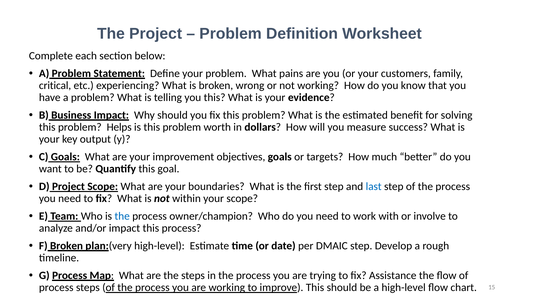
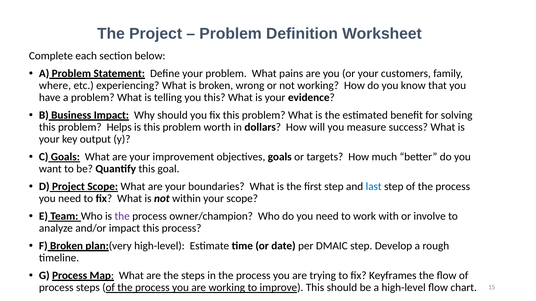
critical: critical -> where
the at (122, 217) colour: blue -> purple
Assistance: Assistance -> Keyframes
